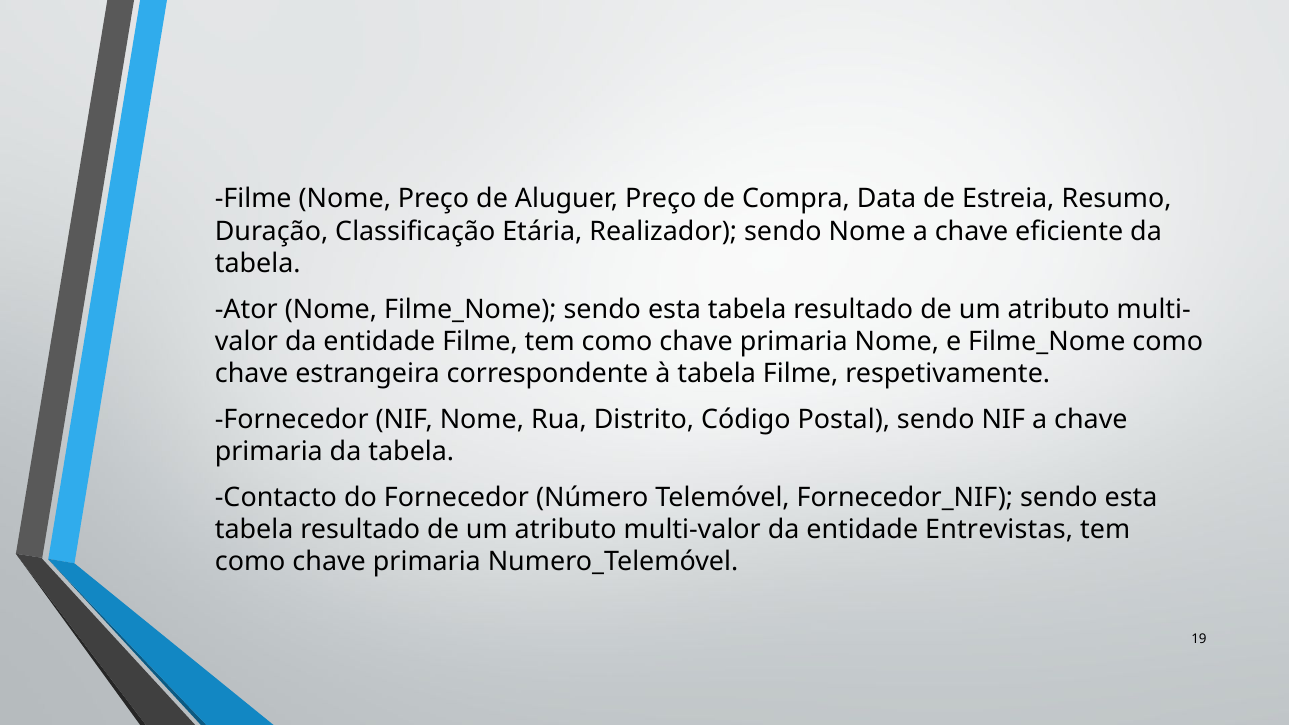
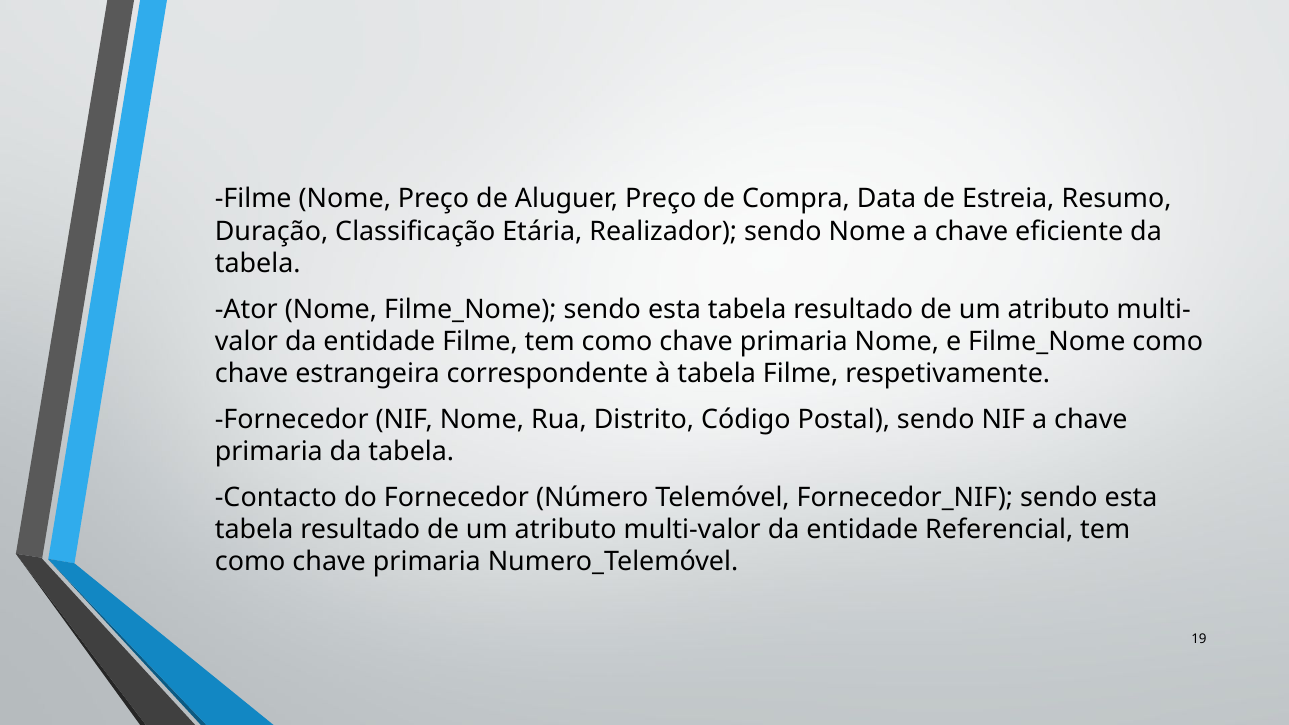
Entrevistas: Entrevistas -> Referencial
